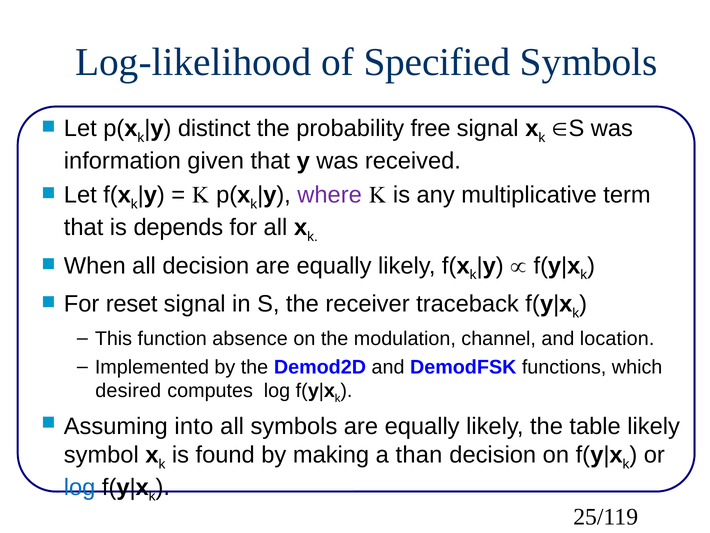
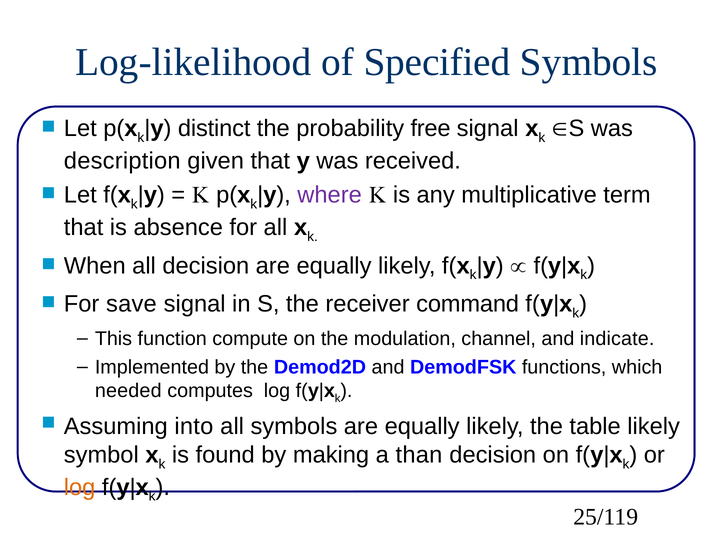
information: information -> description
depends: depends -> absence
reset: reset -> save
traceback: traceback -> command
absence: absence -> compute
location: location -> indicate
desired: desired -> needed
log at (80, 487) colour: blue -> orange
